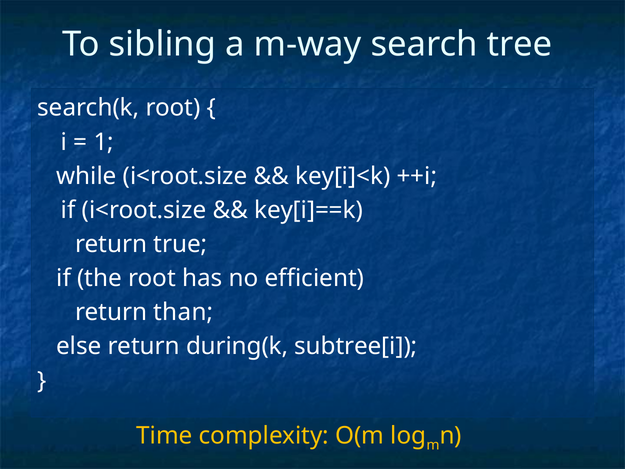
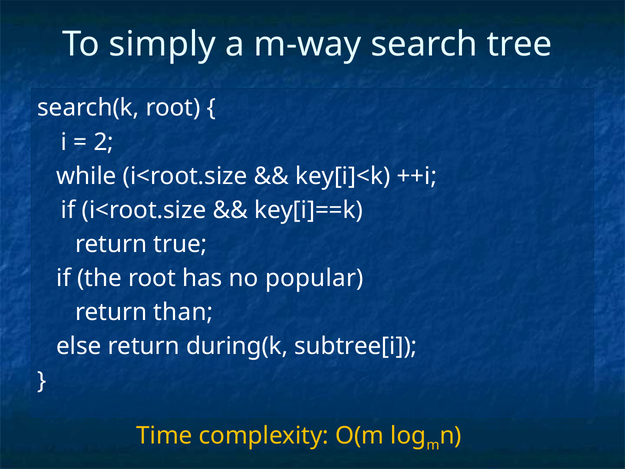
sibling: sibling -> simply
1: 1 -> 2
efficient: efficient -> popular
